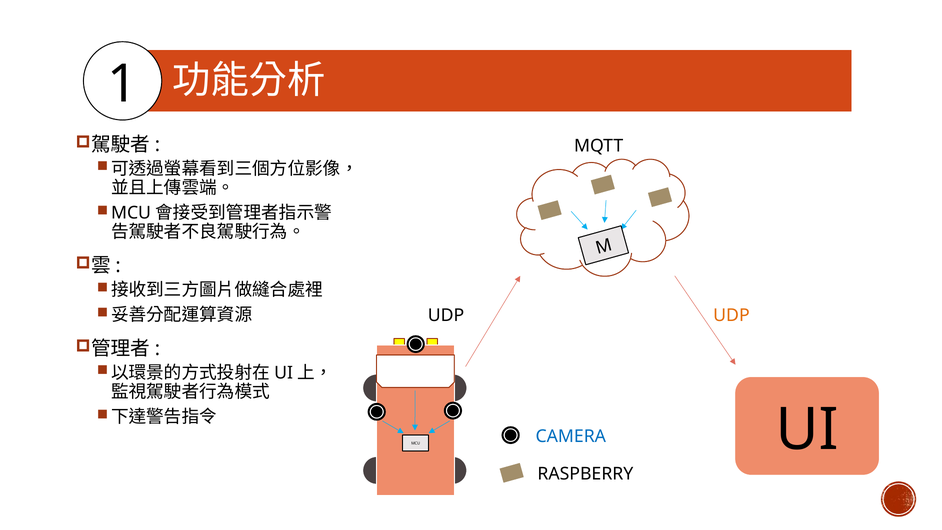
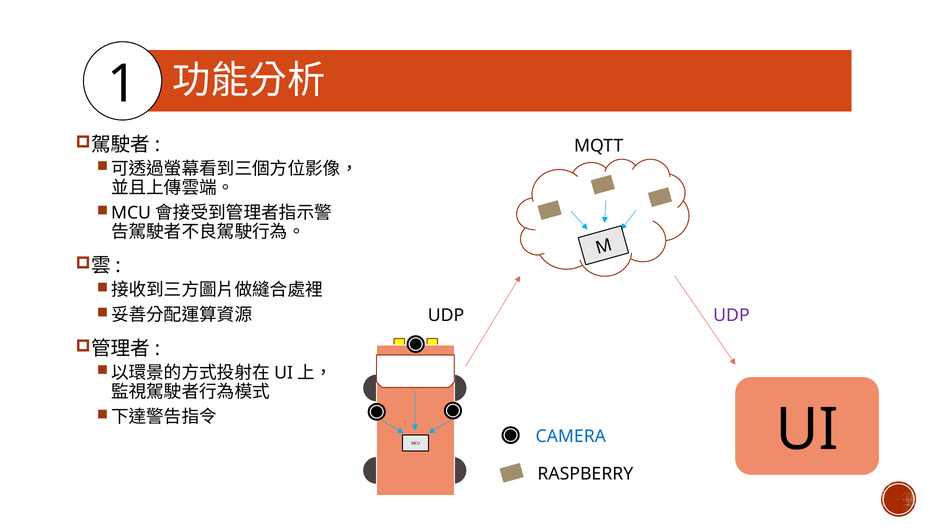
UDP at (731, 315) colour: orange -> purple
